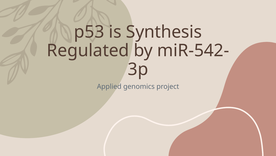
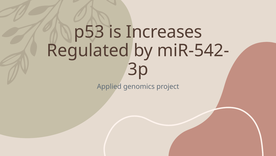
Synthesis: Synthesis -> Increases
